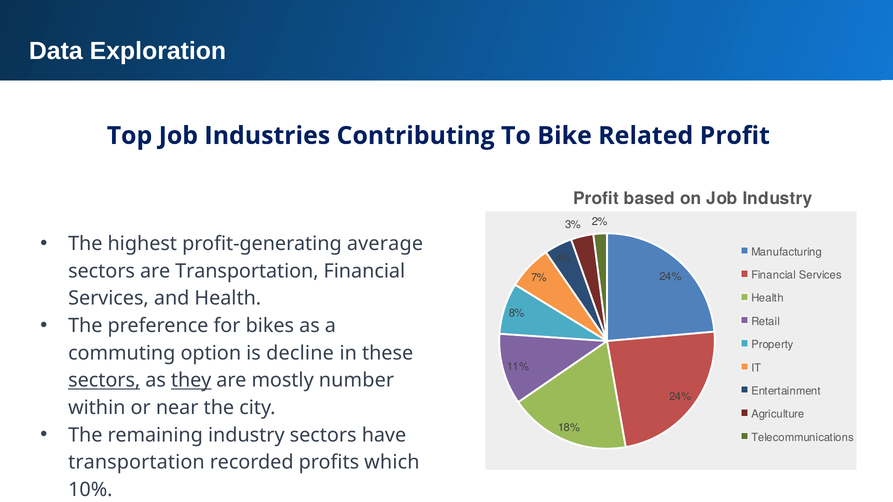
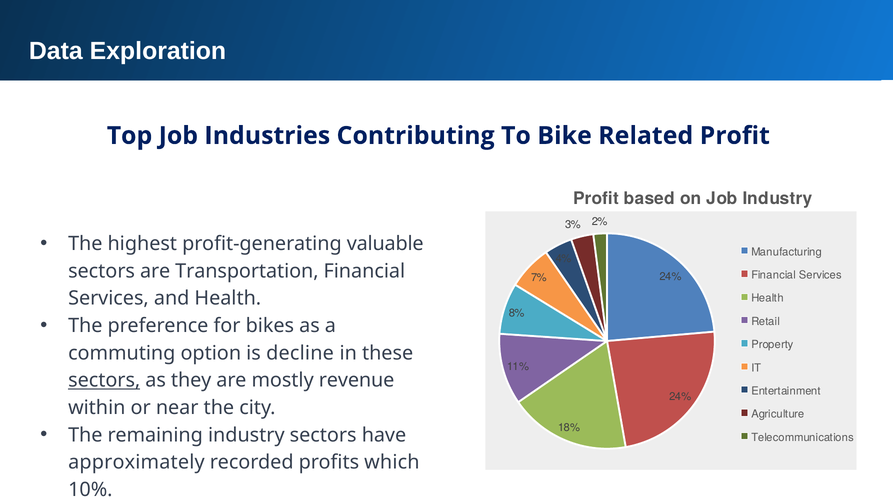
average: average -> valuable
they underline: present -> none
number: number -> revenue
transportation at (136, 463): transportation -> approximately
